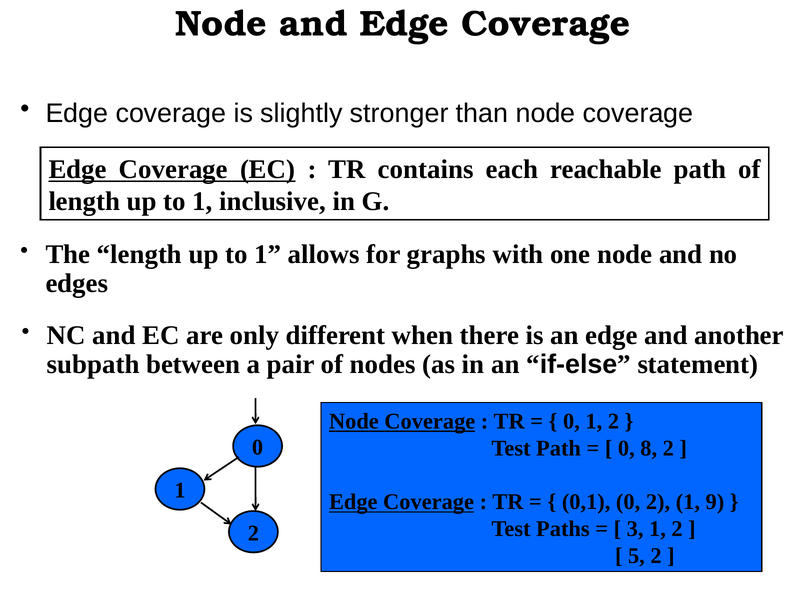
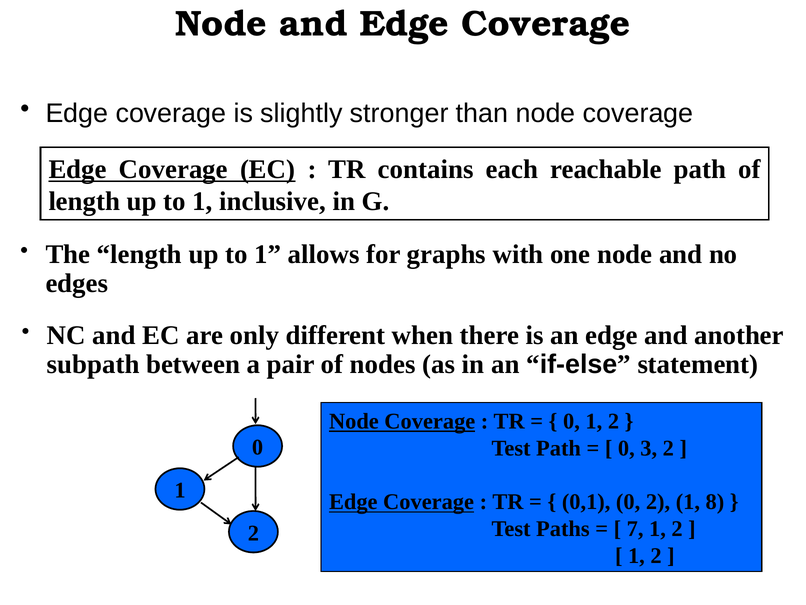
8: 8 -> 3
9: 9 -> 8
3: 3 -> 7
5 at (636, 555): 5 -> 1
